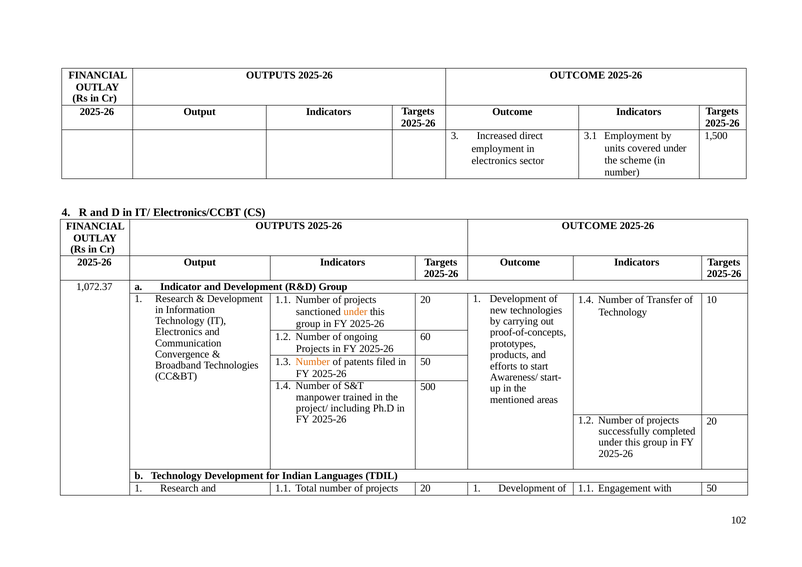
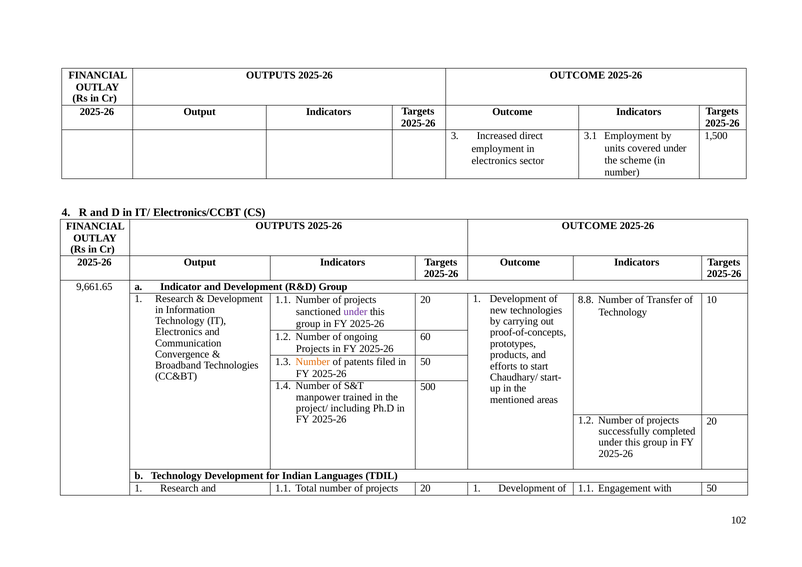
1,072.37: 1,072.37 -> 9,661.65
1.4 at (586, 300): 1.4 -> 8.8
under at (355, 312) colour: orange -> purple
Awareness/: Awareness/ -> Chaudhary/
